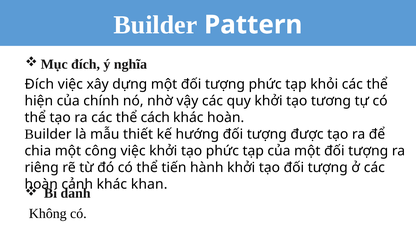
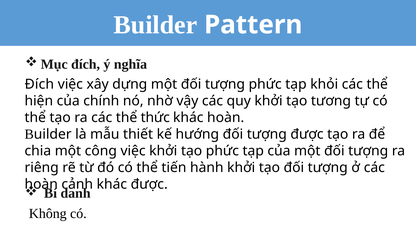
cách: cách -> thức
khác khan: khan -> được
